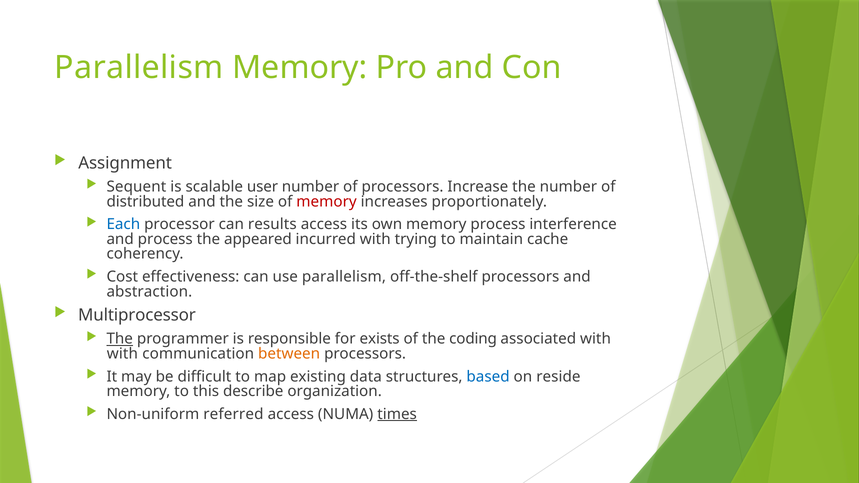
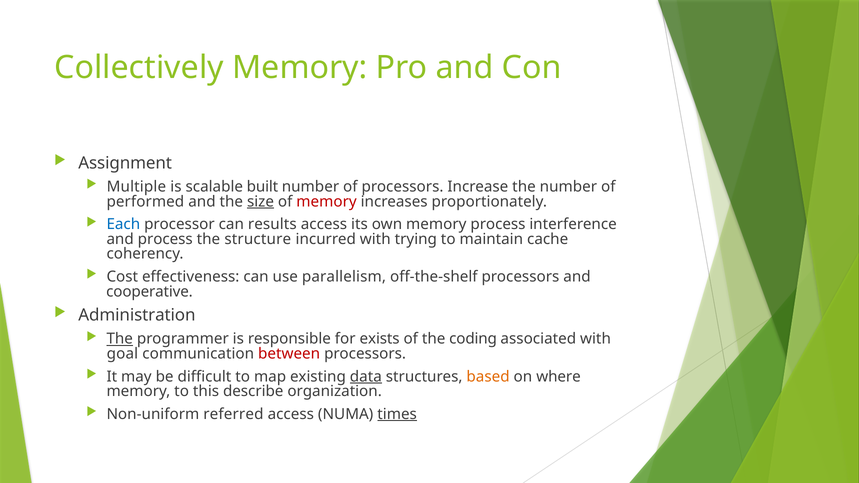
Parallelism at (139, 68): Parallelism -> Collectively
Sequent: Sequent -> Multiple
user: user -> built
distributed: distributed -> performed
size underline: none -> present
appeared: appeared -> structure
abstraction: abstraction -> cooperative
Multiprocessor: Multiprocessor -> Administration
with at (122, 354): with -> goal
between colour: orange -> red
data underline: none -> present
based colour: blue -> orange
reside: reside -> where
